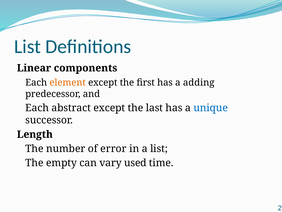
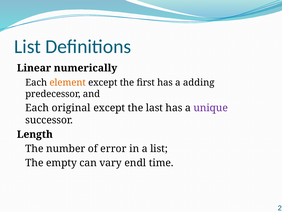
components: components -> numerically
abstract: abstract -> original
unique colour: blue -> purple
used: used -> endl
